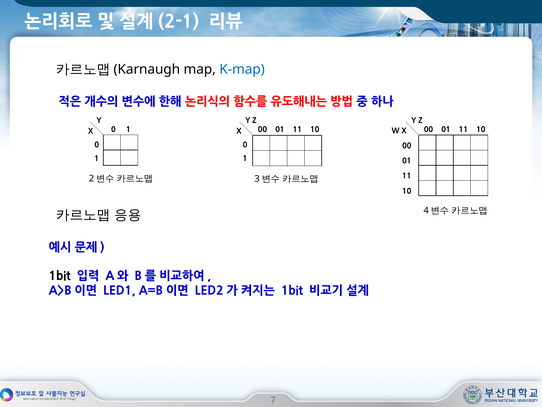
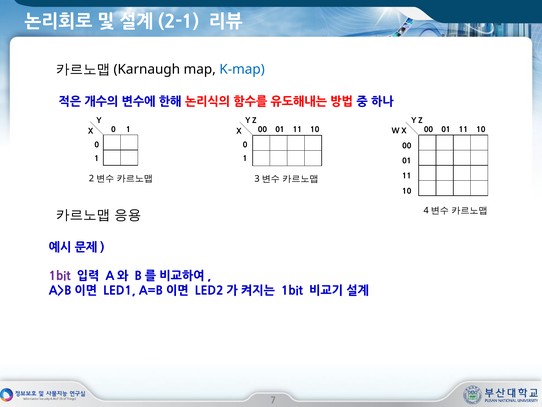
1bit at (60, 276) colour: black -> purple
